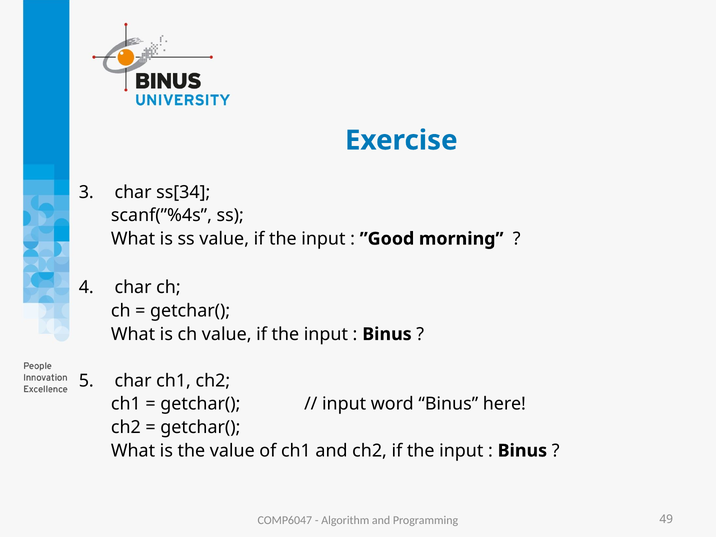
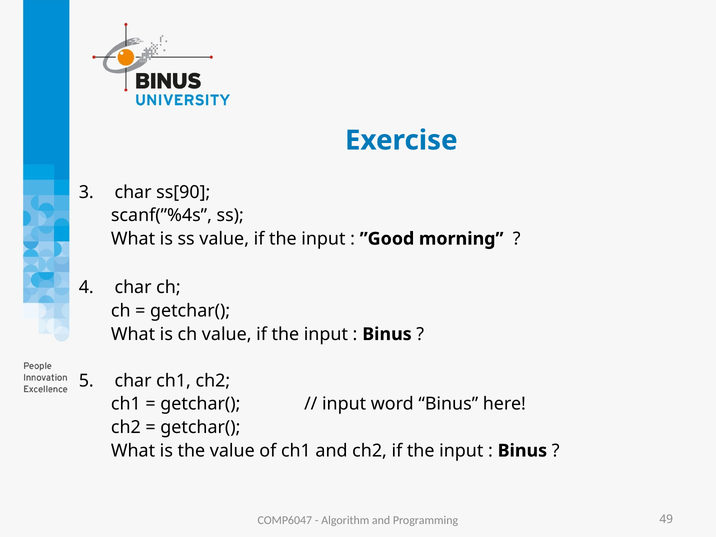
ss[34: ss[34 -> ss[90
